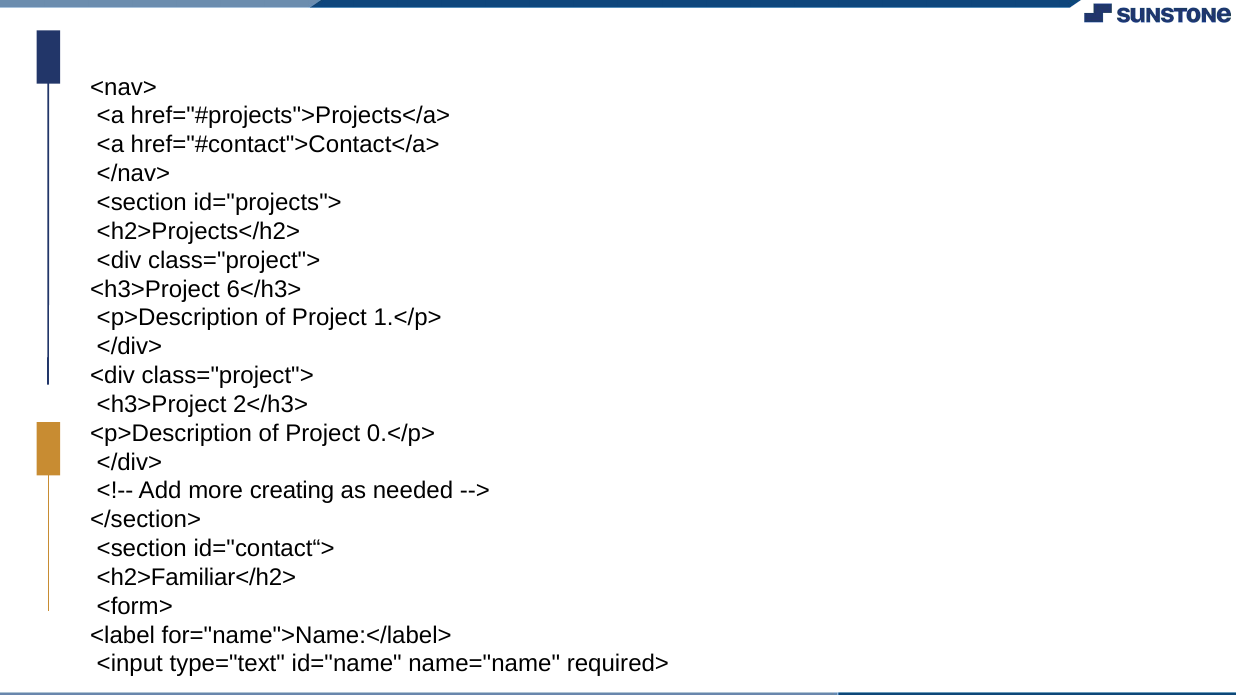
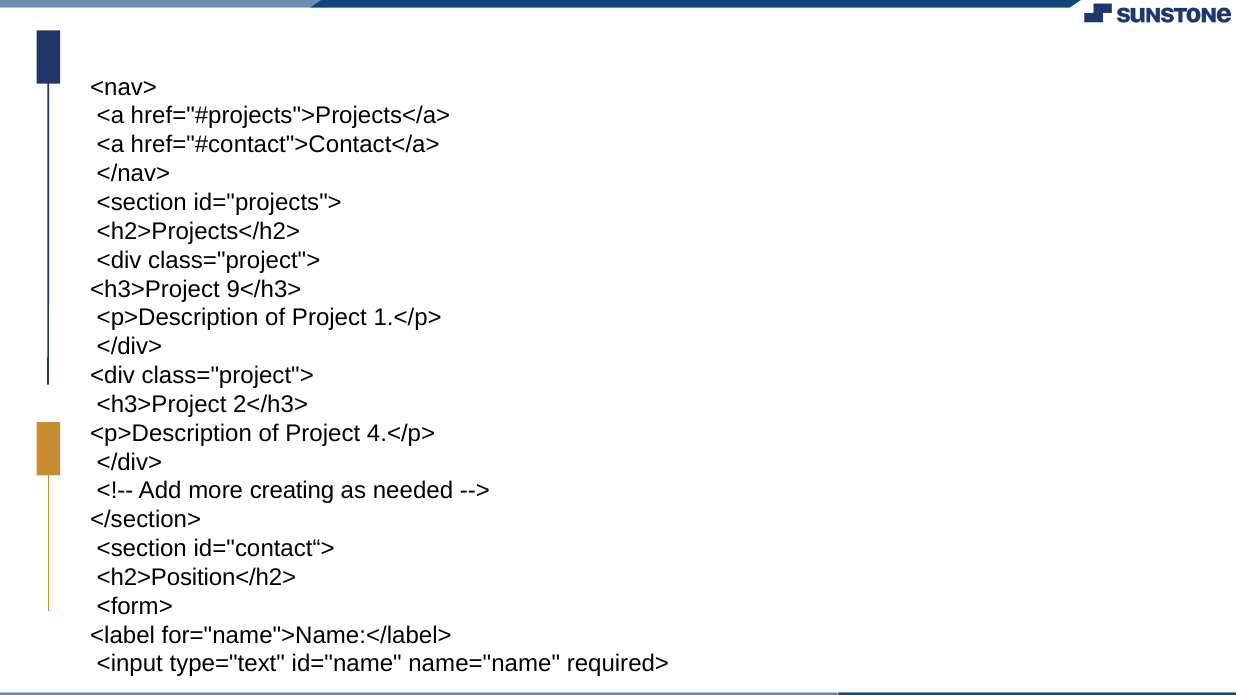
6</h3>: 6</h3> -> 9</h3>
0.</p>: 0.</p> -> 4.</p>
<h2>Familiar</h2>: <h2>Familiar</h2> -> <h2>Position</h2>
